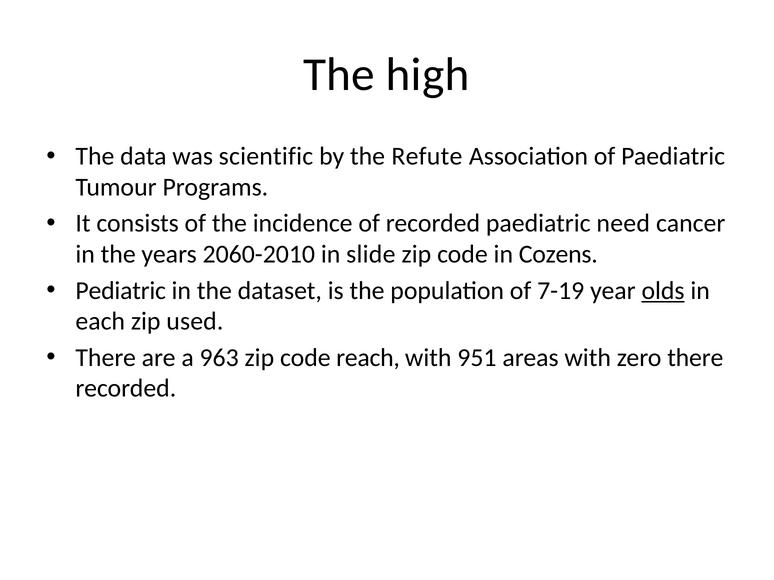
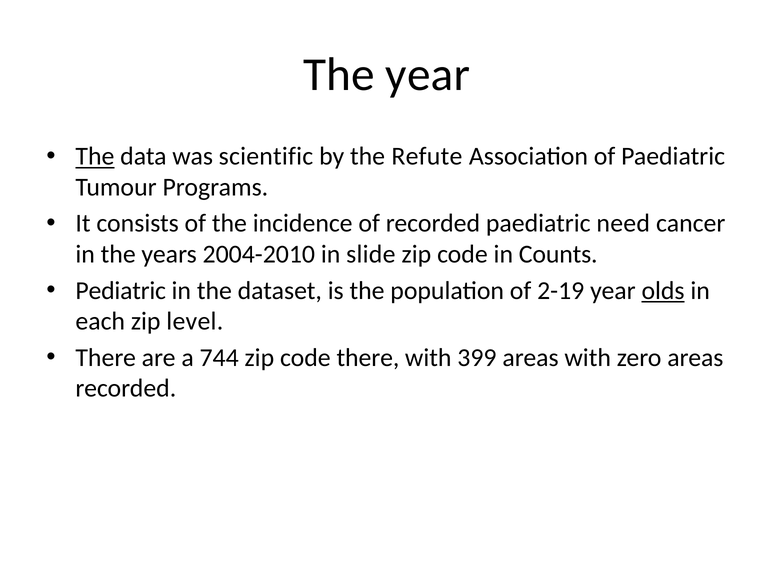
The high: high -> year
The at (95, 157) underline: none -> present
2060-2010: 2060-2010 -> 2004-2010
Cozens: Cozens -> Counts
7-19: 7-19 -> 2-19
used: used -> level
963: 963 -> 744
code reach: reach -> there
951: 951 -> 399
zero there: there -> areas
